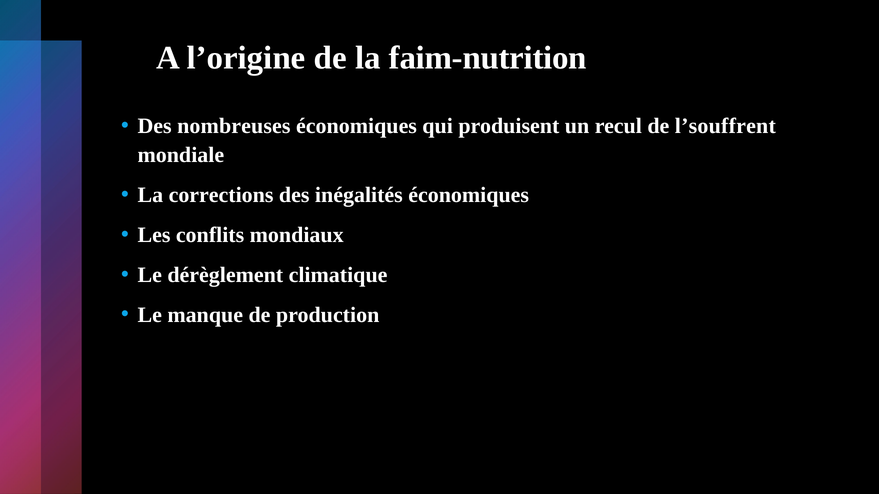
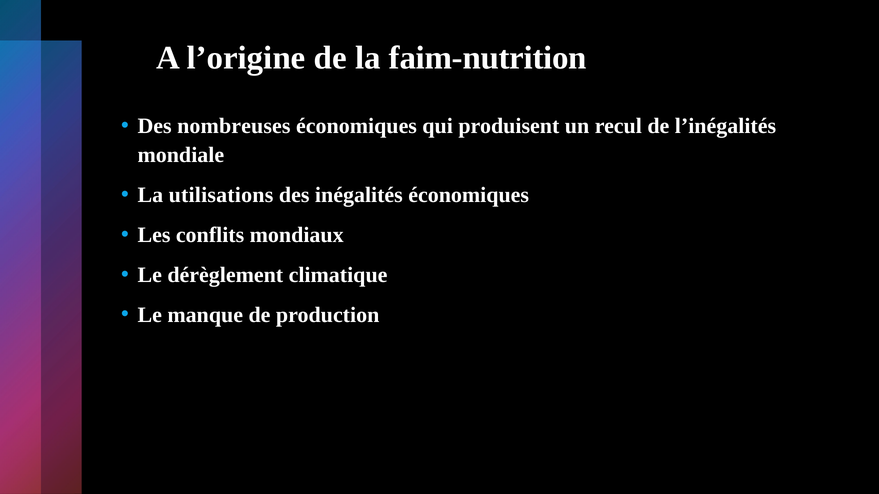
l’souffrent: l’souffrent -> l’inégalités
corrections: corrections -> utilisations
